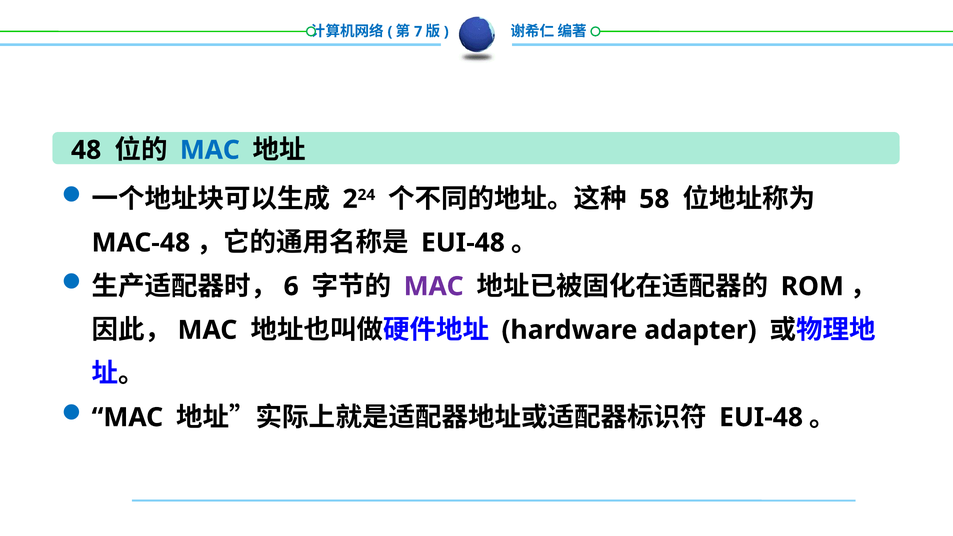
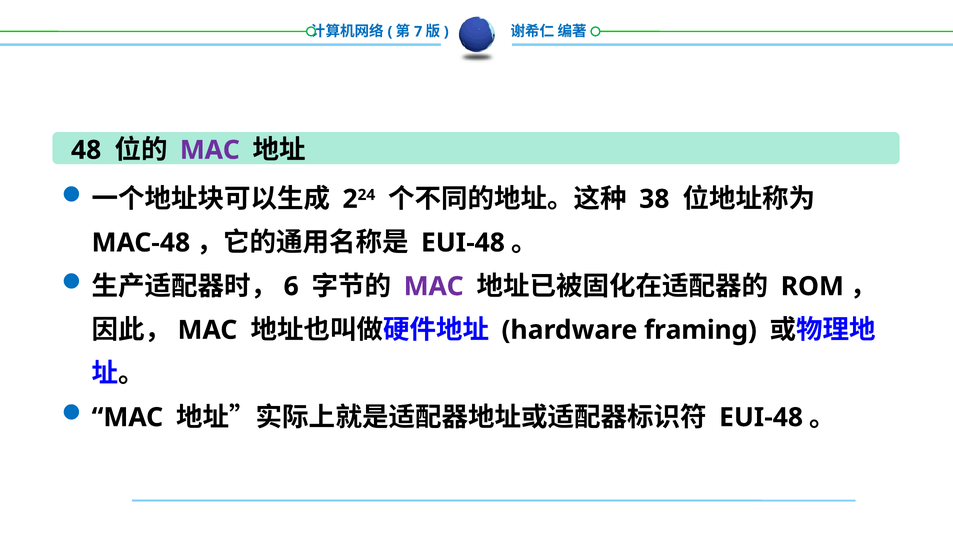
MAC at (210, 150) colour: blue -> purple
58: 58 -> 38
adapter: adapter -> framing
